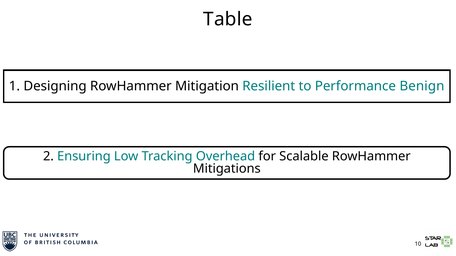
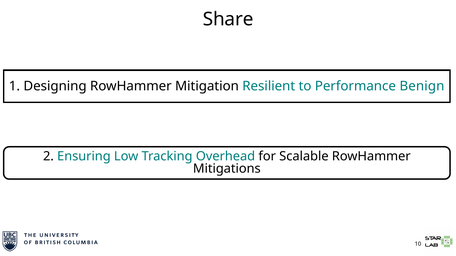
Table: Table -> Share
